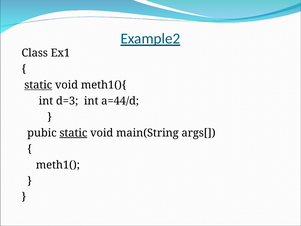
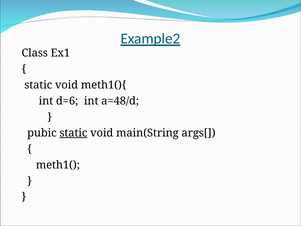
static at (38, 85) underline: present -> none
d=3: d=3 -> d=6
a=44/d: a=44/d -> a=48/d
